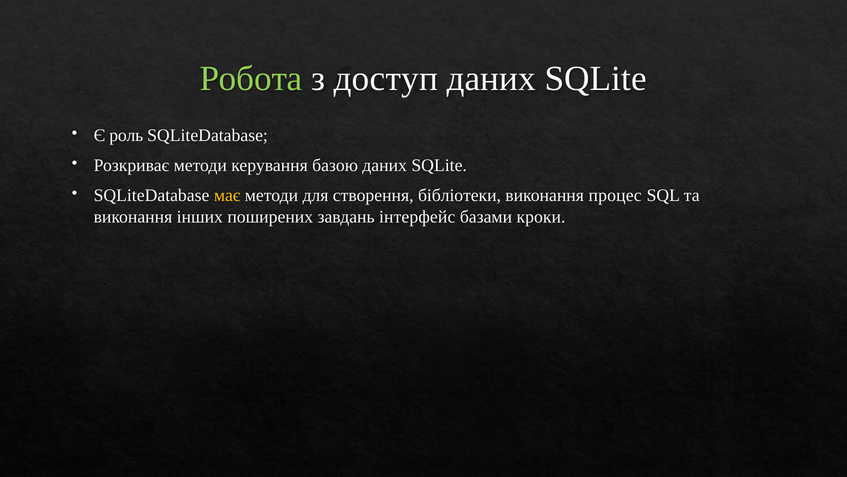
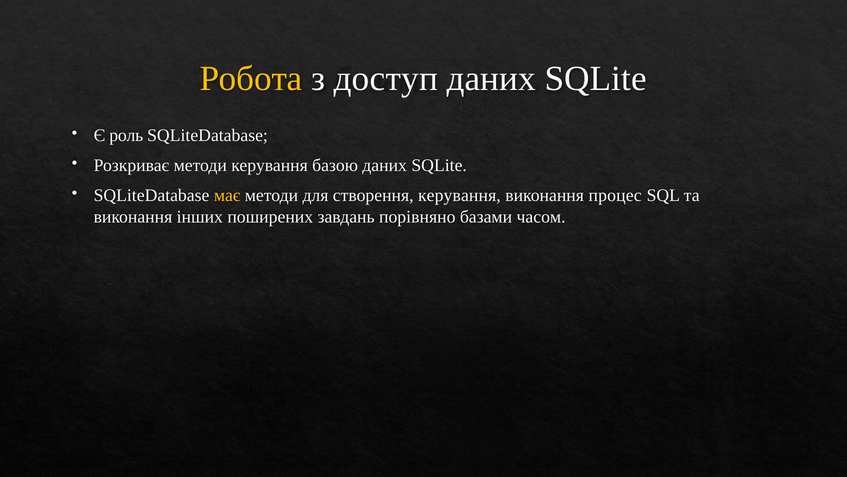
Робота colour: light green -> yellow
створення бібліотеки: бібліотеки -> керування
інтерфейс: інтерфейс -> порівняно
кроки: кроки -> часом
